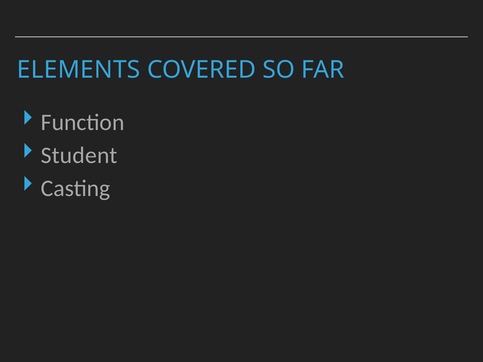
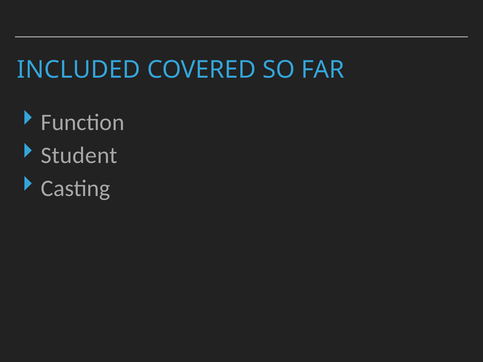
ELEMENTS: ELEMENTS -> INCLUDED
